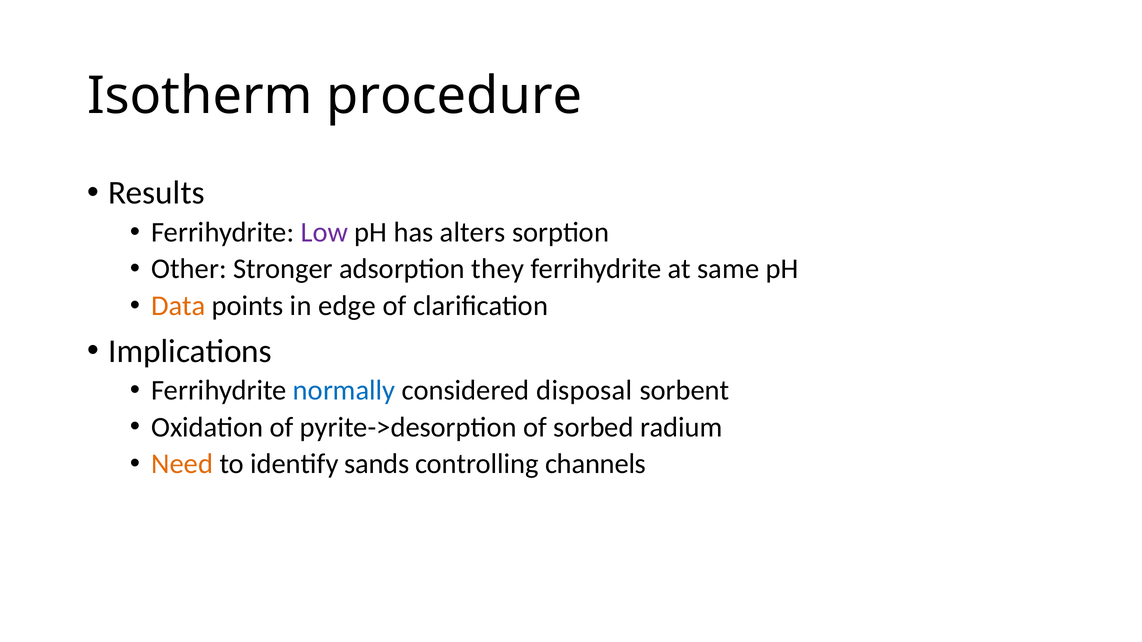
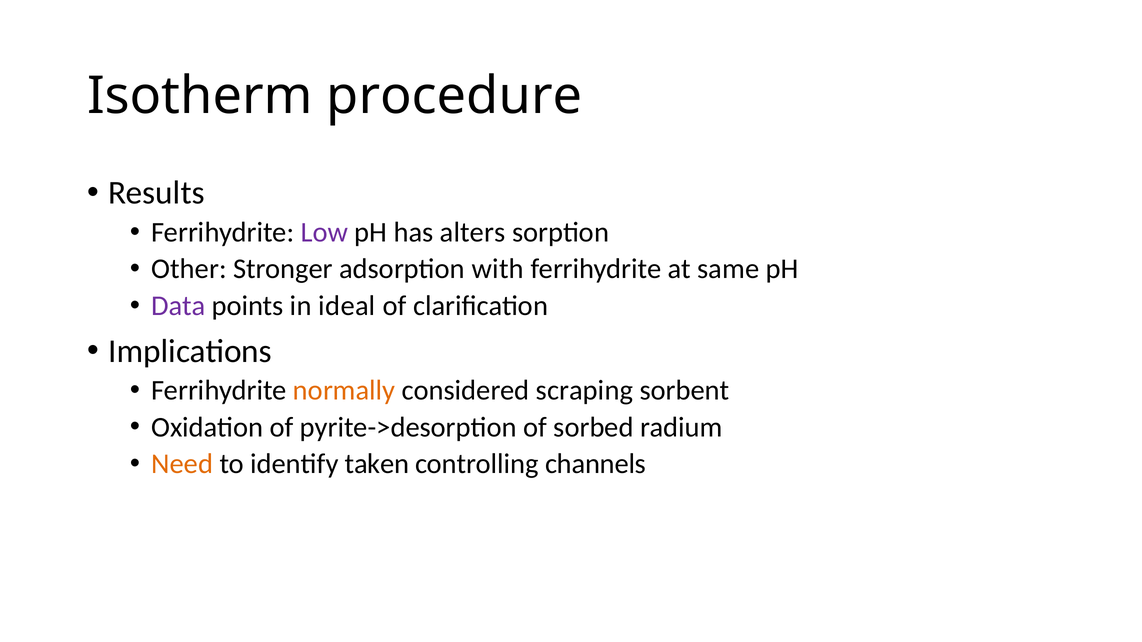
they: they -> with
Data colour: orange -> purple
edge: edge -> ideal
normally colour: blue -> orange
disposal: disposal -> scraping
sands: sands -> taken
